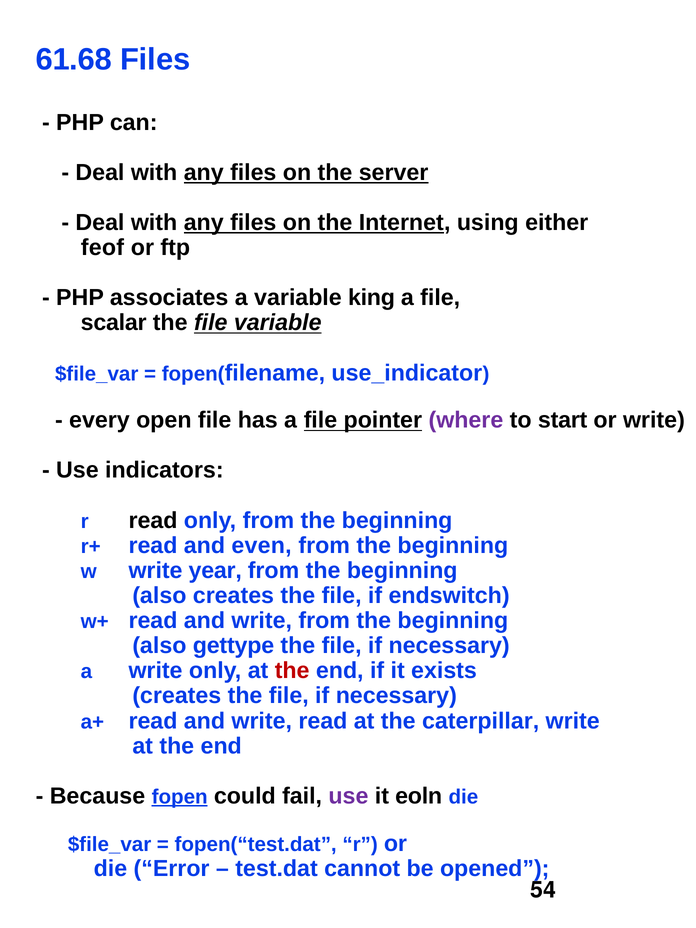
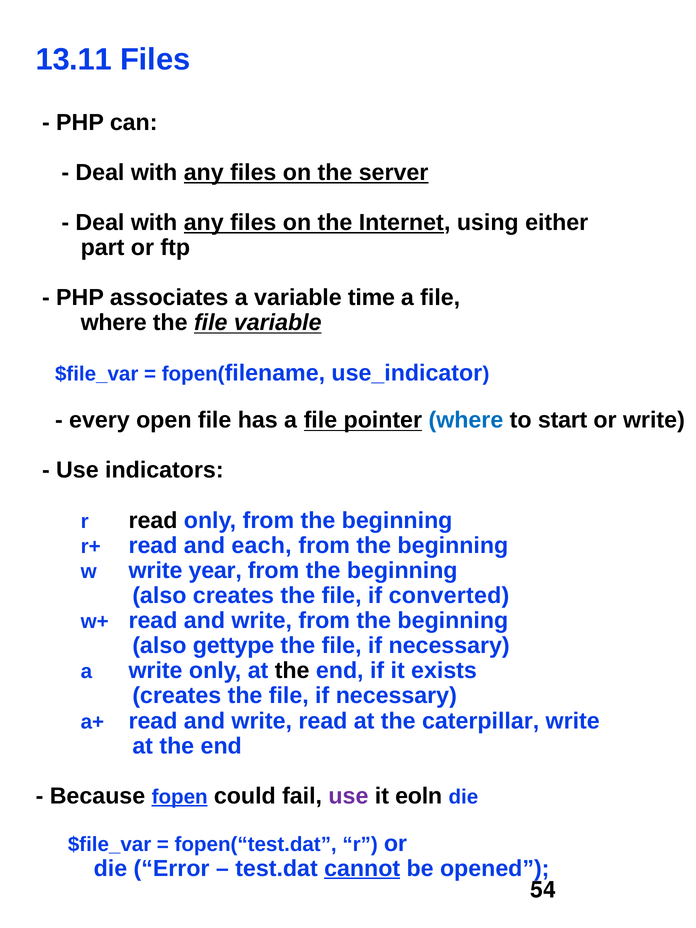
61.68: 61.68 -> 13.11
feof: feof -> part
king: king -> time
scalar at (114, 323): scalar -> where
where at (466, 420) colour: purple -> blue
even: even -> each
endswitch: endswitch -> converted
the at (292, 671) colour: red -> black
cannot underline: none -> present
